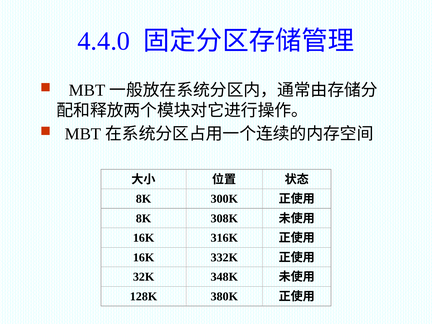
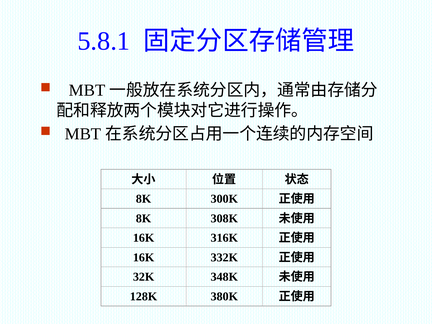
4.4.0: 4.4.0 -> 5.8.1
